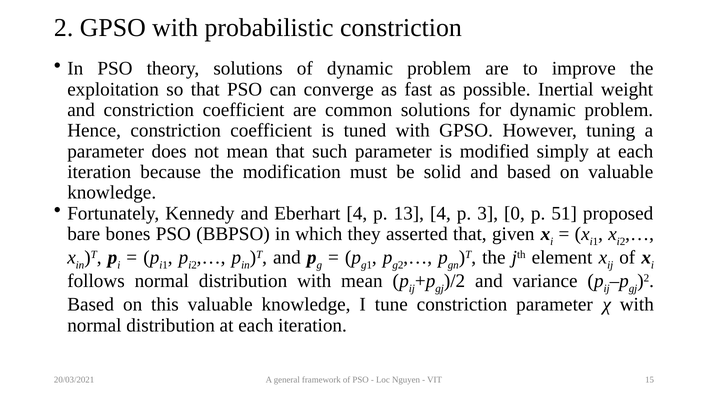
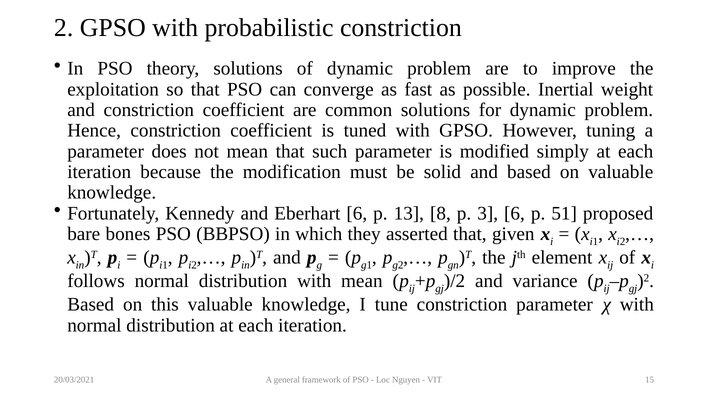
Eberhart 4: 4 -> 6
13 4: 4 -> 8
3 0: 0 -> 6
